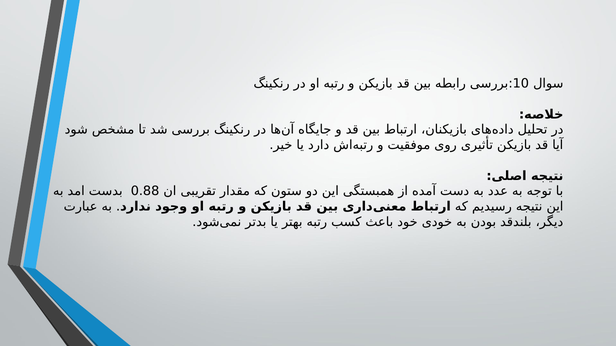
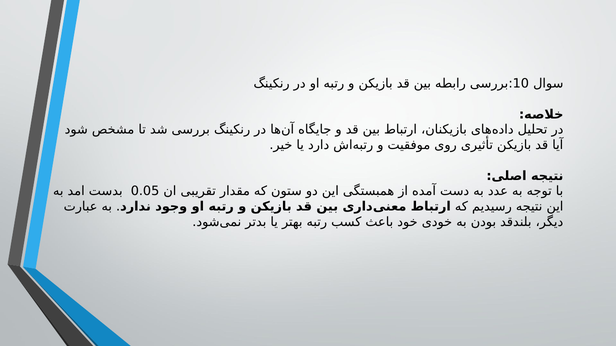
0.88: 0.88 -> 0.05
